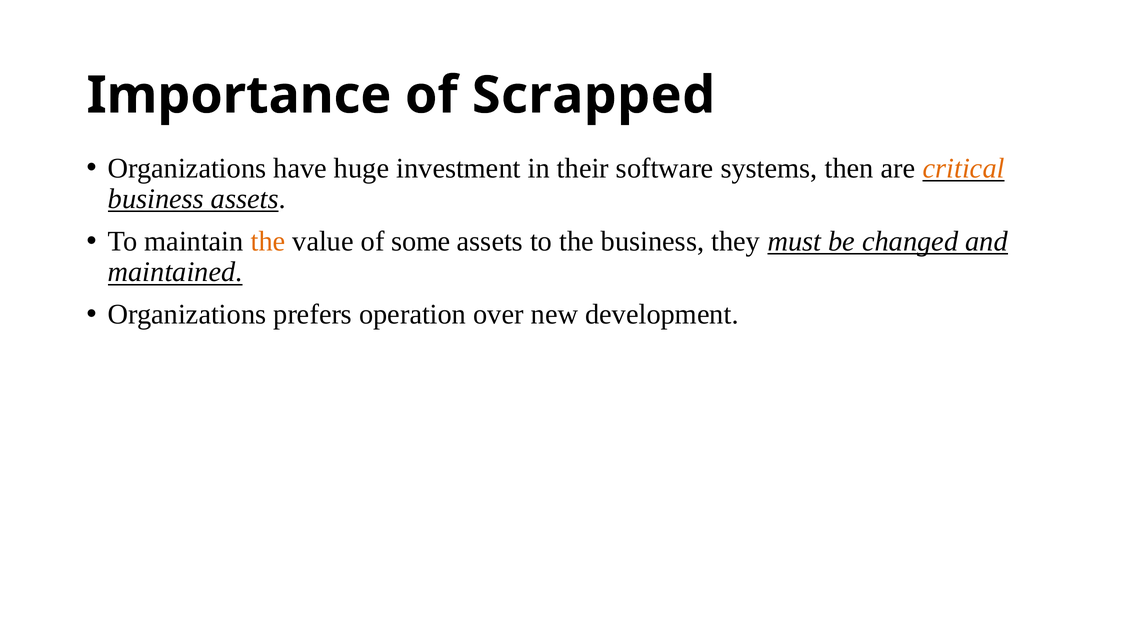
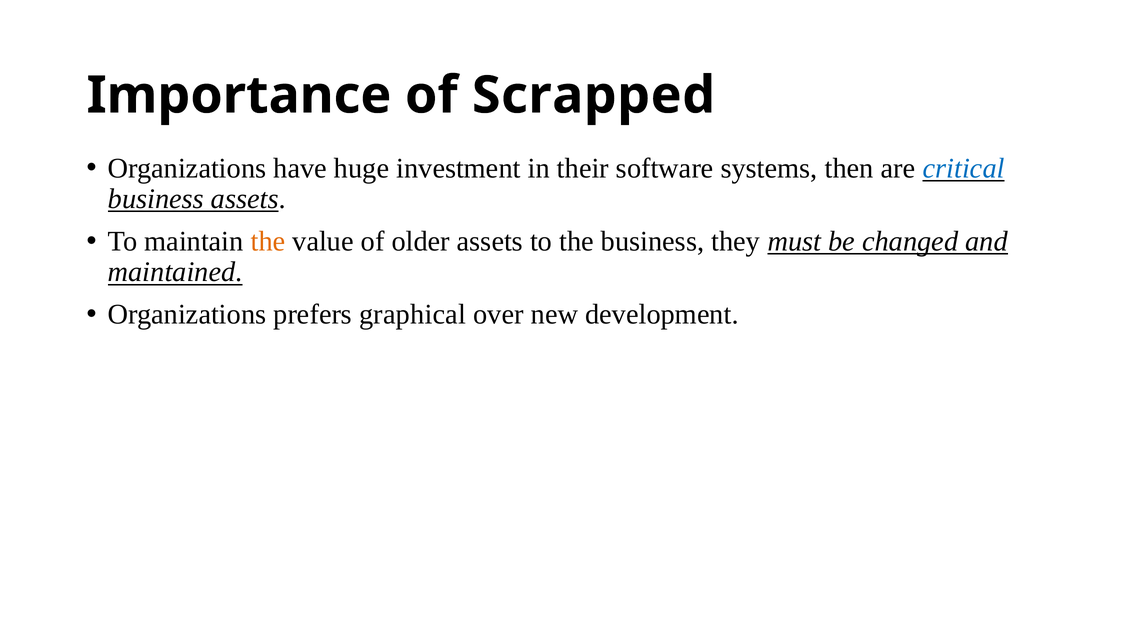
critical colour: orange -> blue
some: some -> older
operation: operation -> graphical
